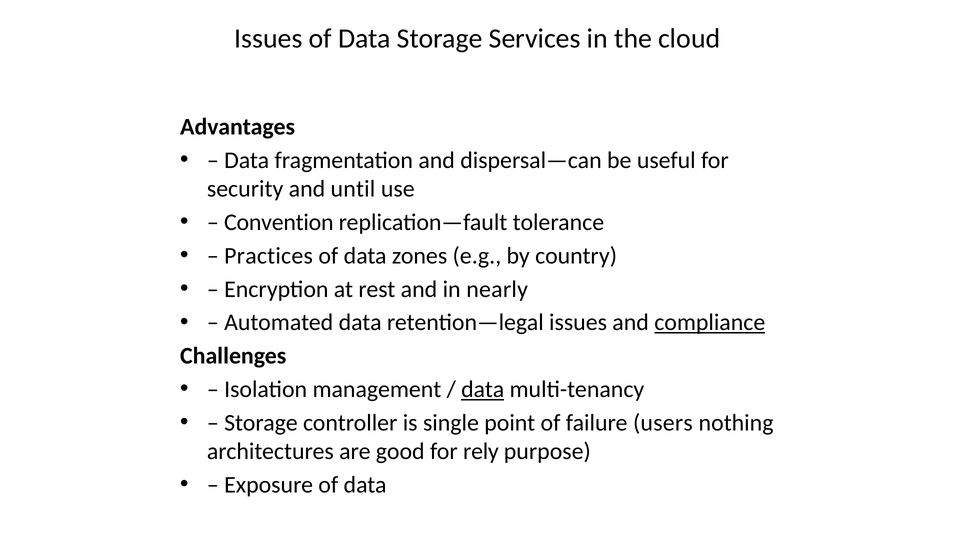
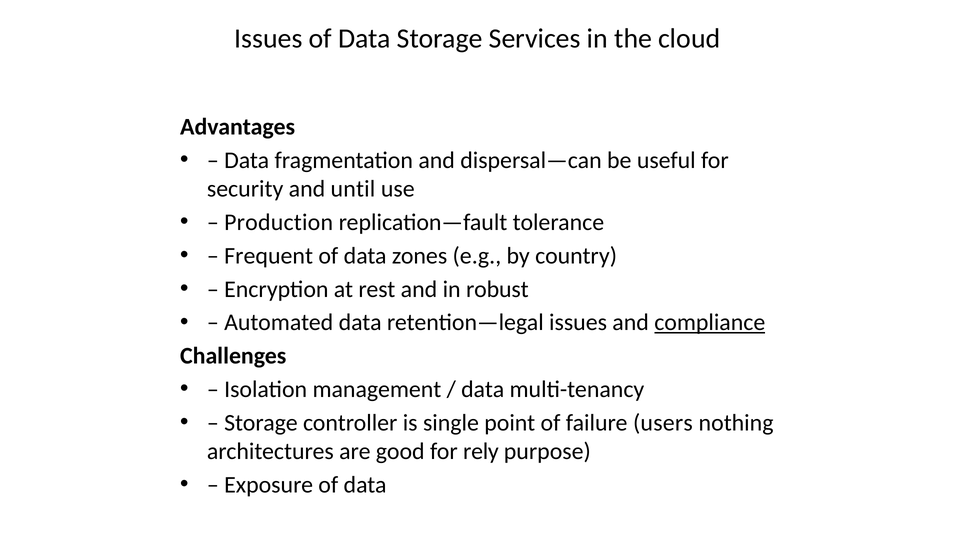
Convention: Convention -> Production
Practices: Practices -> Frequent
nearly: nearly -> robust
data at (483, 390) underline: present -> none
